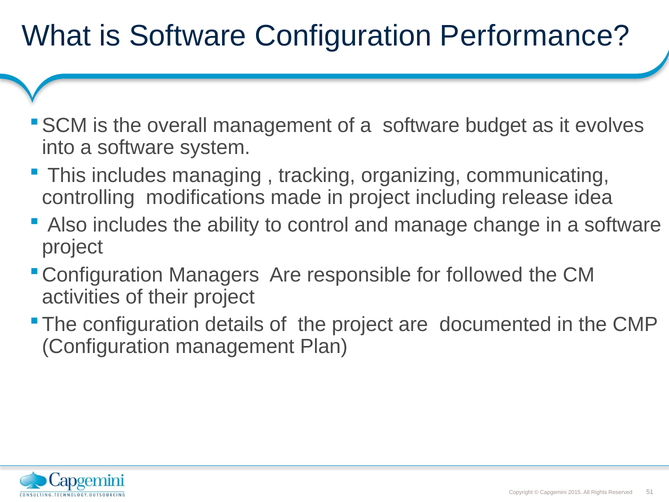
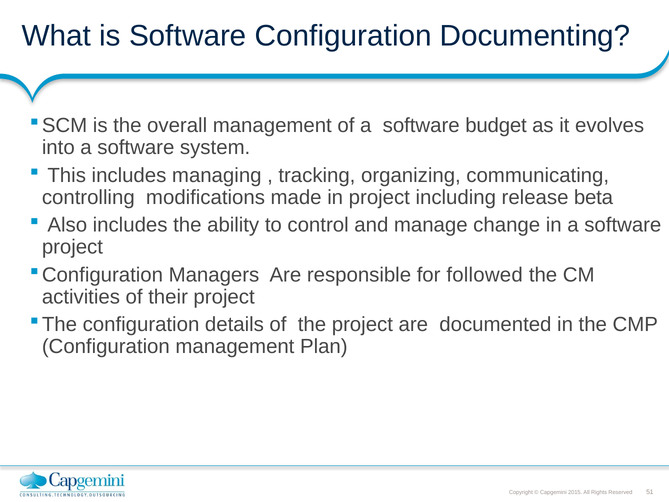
Performance: Performance -> Documenting
idea: idea -> beta
